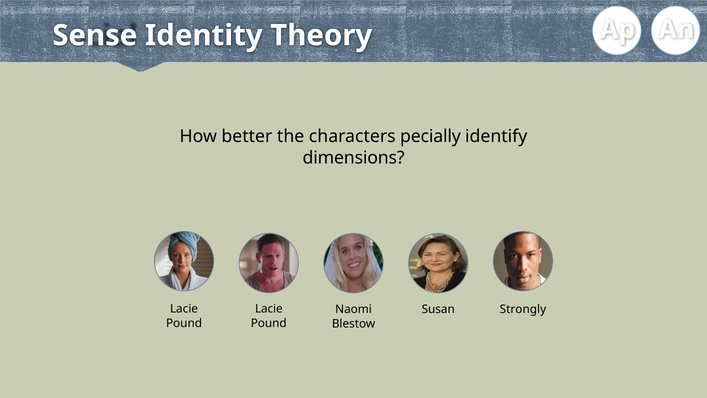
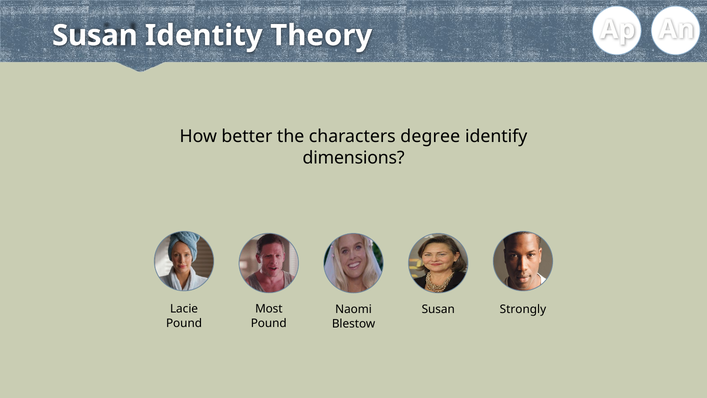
Sense at (95, 35): Sense -> Susan
pecially: pecially -> degree
Lacie at (269, 309): Lacie -> Most
